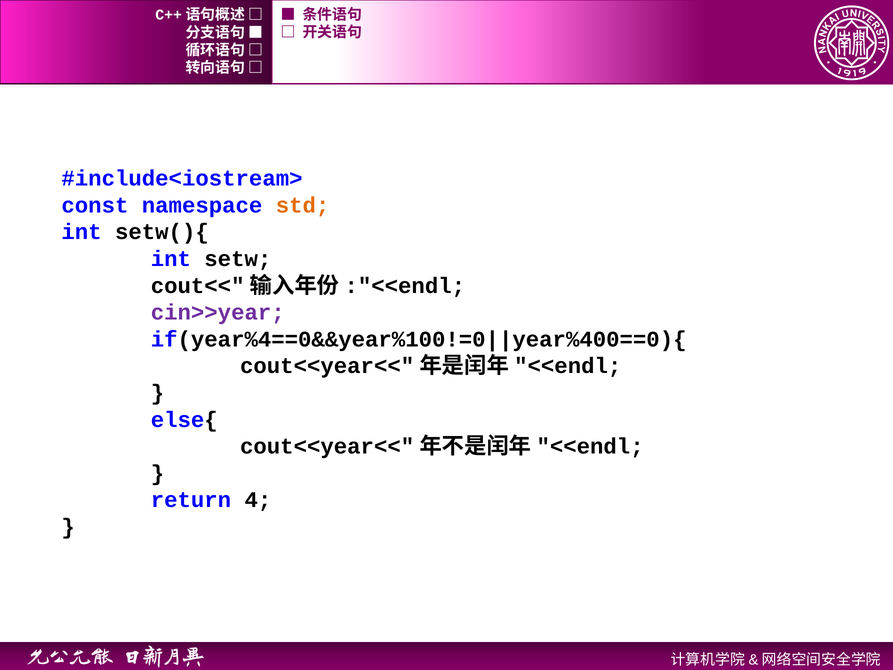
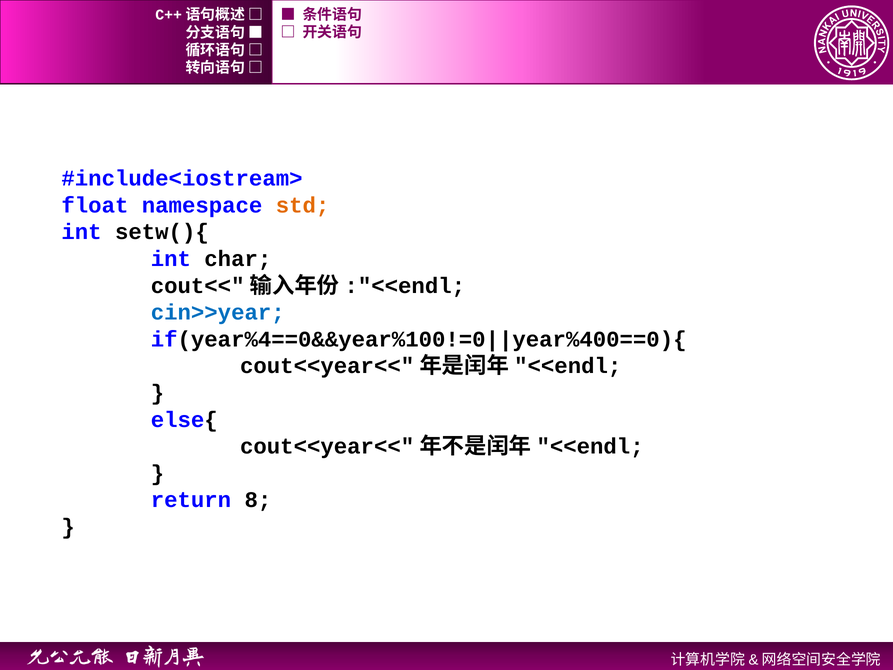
const: const -> float
setw: setw -> char
cin>>year colour: purple -> blue
4: 4 -> 8
